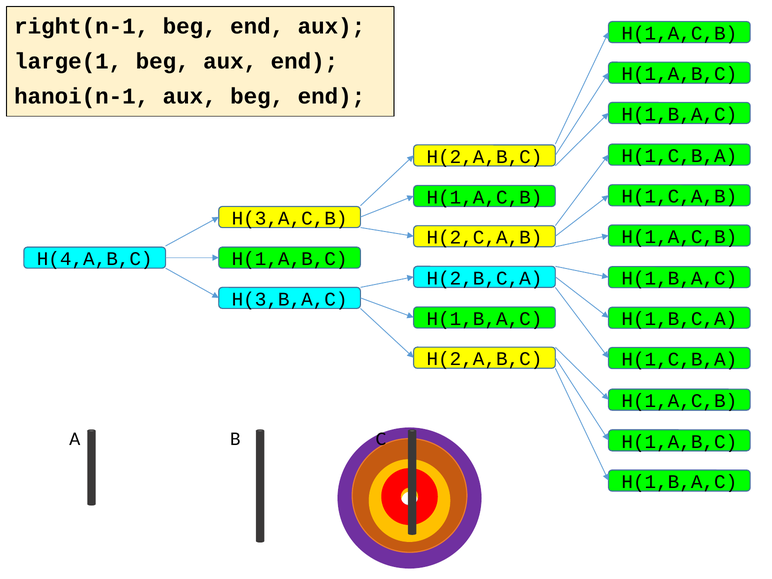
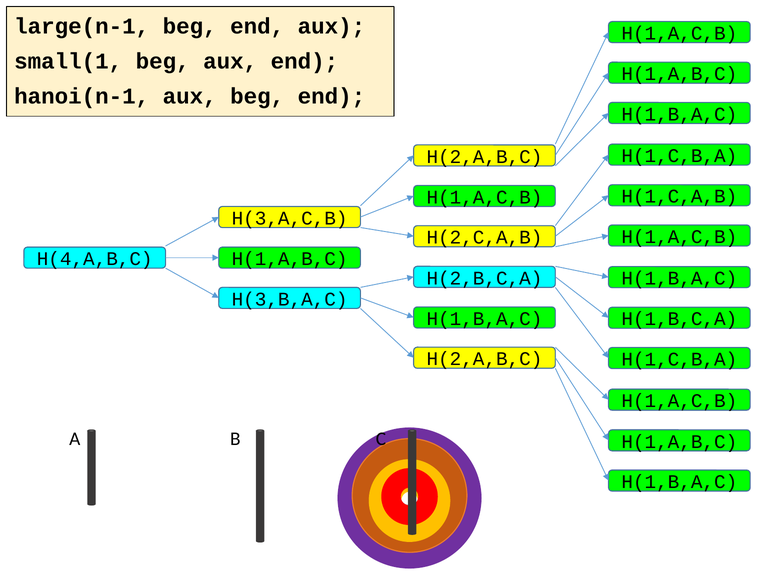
right(n-1: right(n-1 -> large(n-1
large(1: large(1 -> small(1
